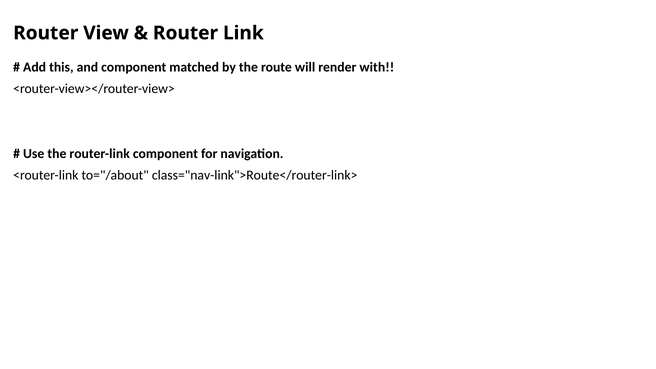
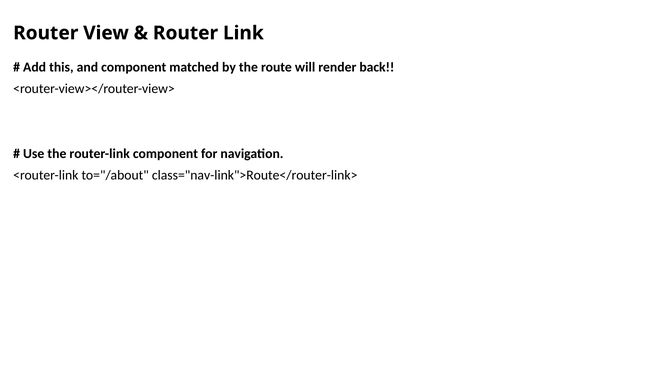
with: with -> back
